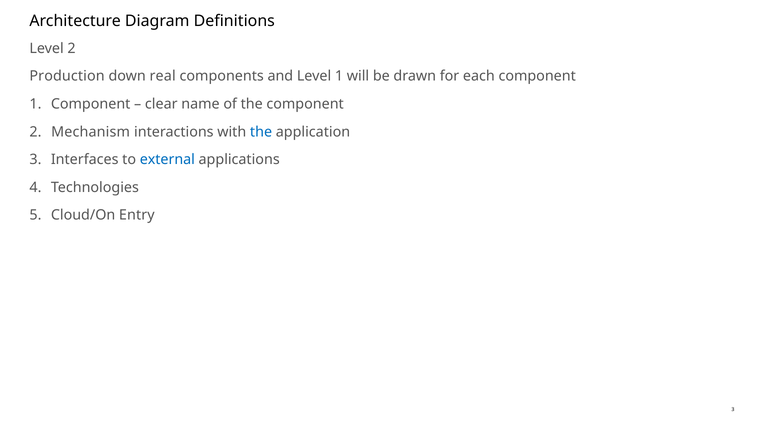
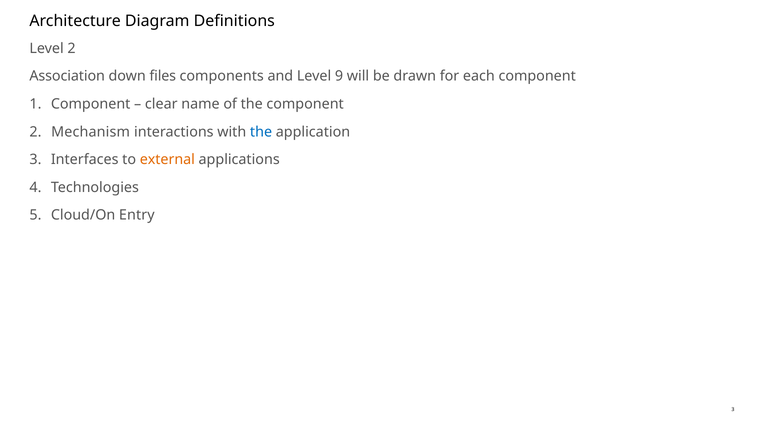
Production: Production -> Association
real: real -> files
Level 1: 1 -> 9
external colour: blue -> orange
